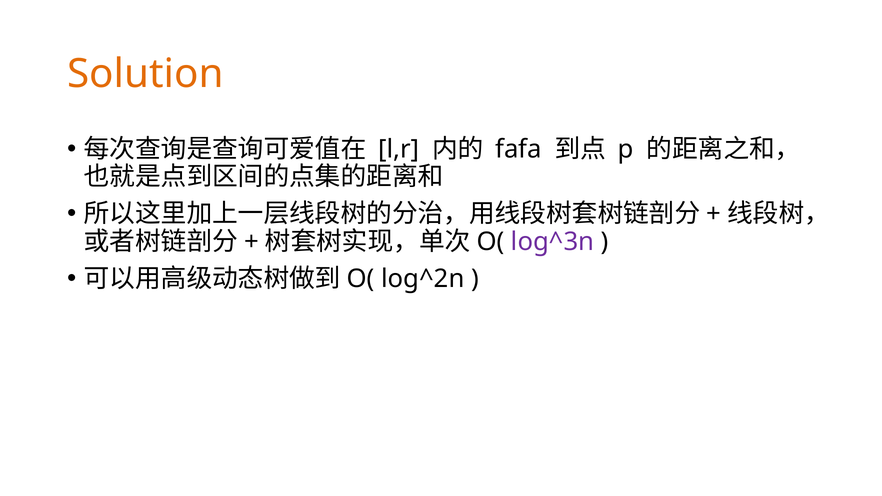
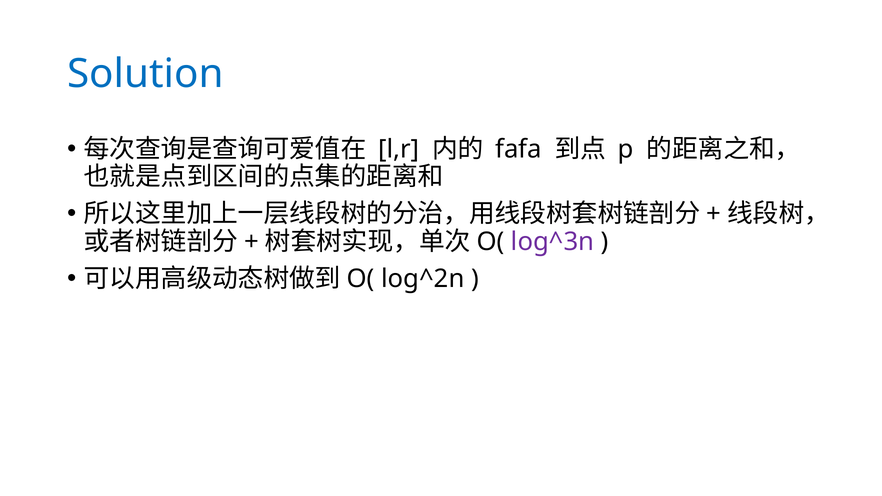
Solution colour: orange -> blue
